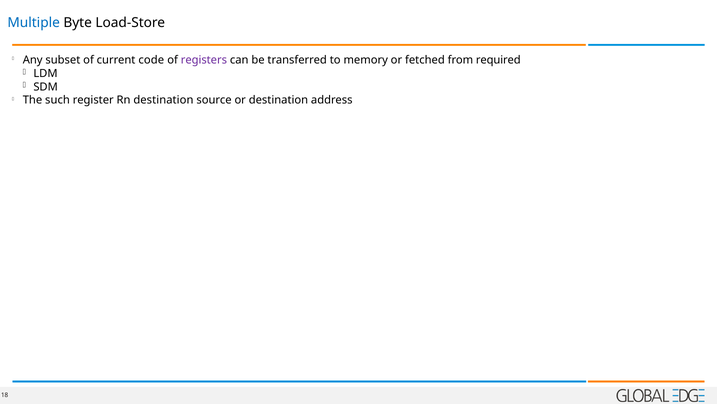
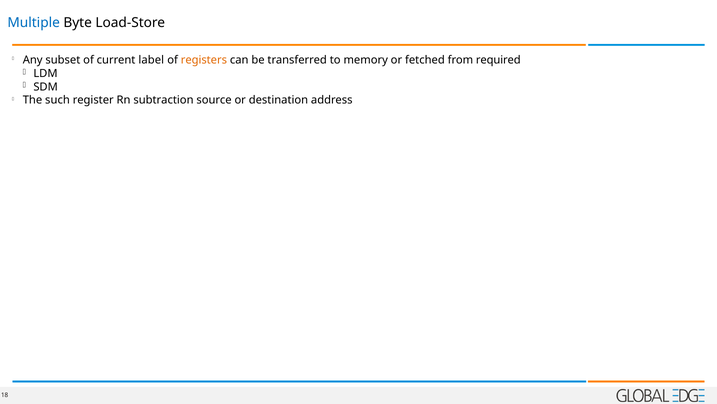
code: code -> label
registers colour: purple -> orange
Rn destination: destination -> subtraction
